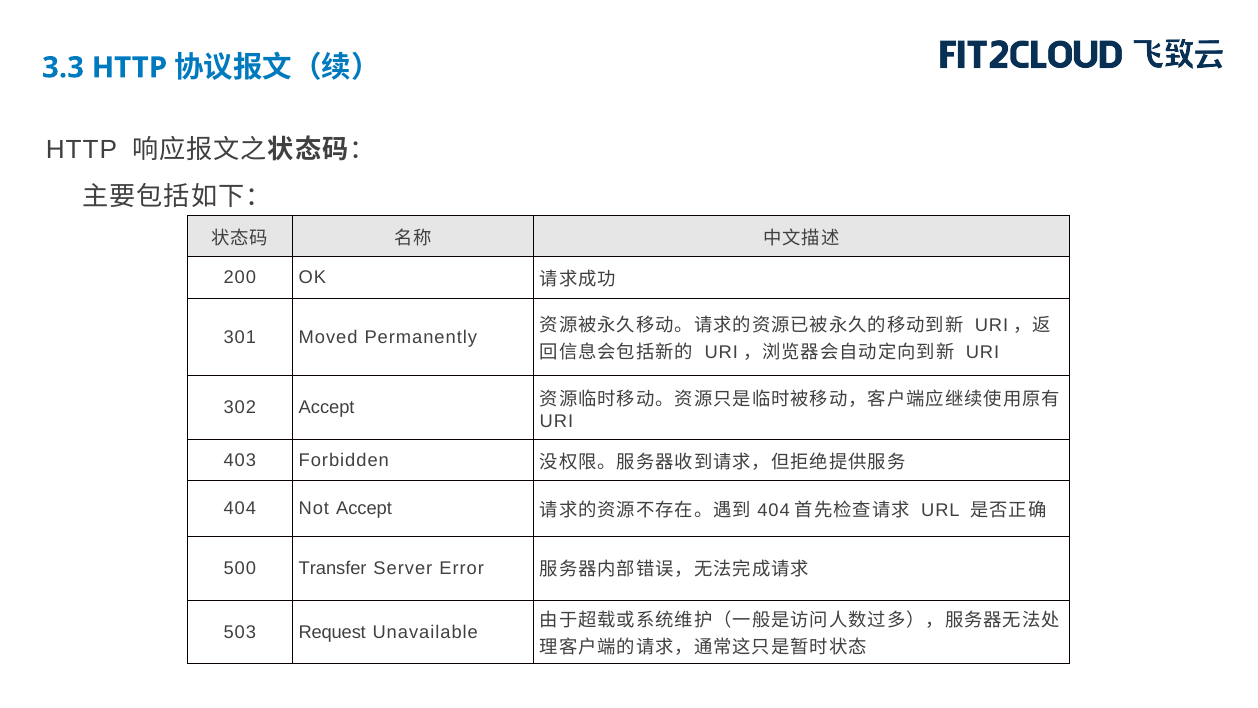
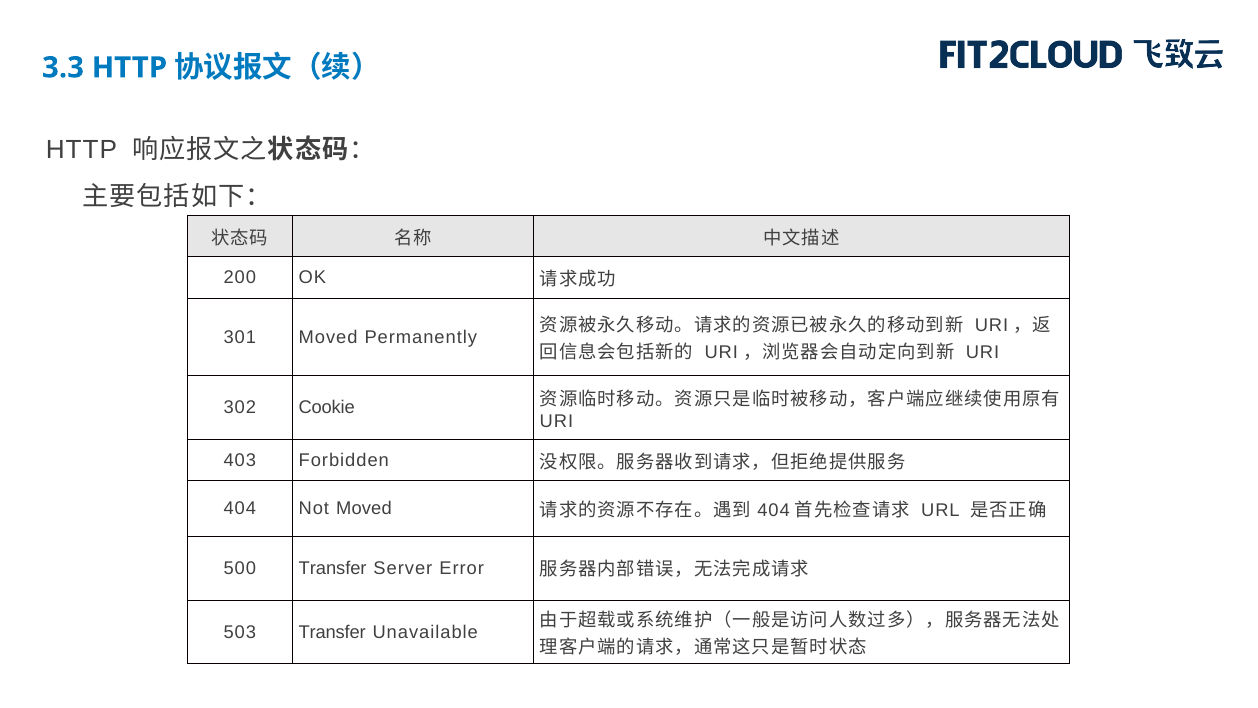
302 Accept: Accept -> Cookie
Not Accept: Accept -> Moved
503 Request: Request -> Transfer
